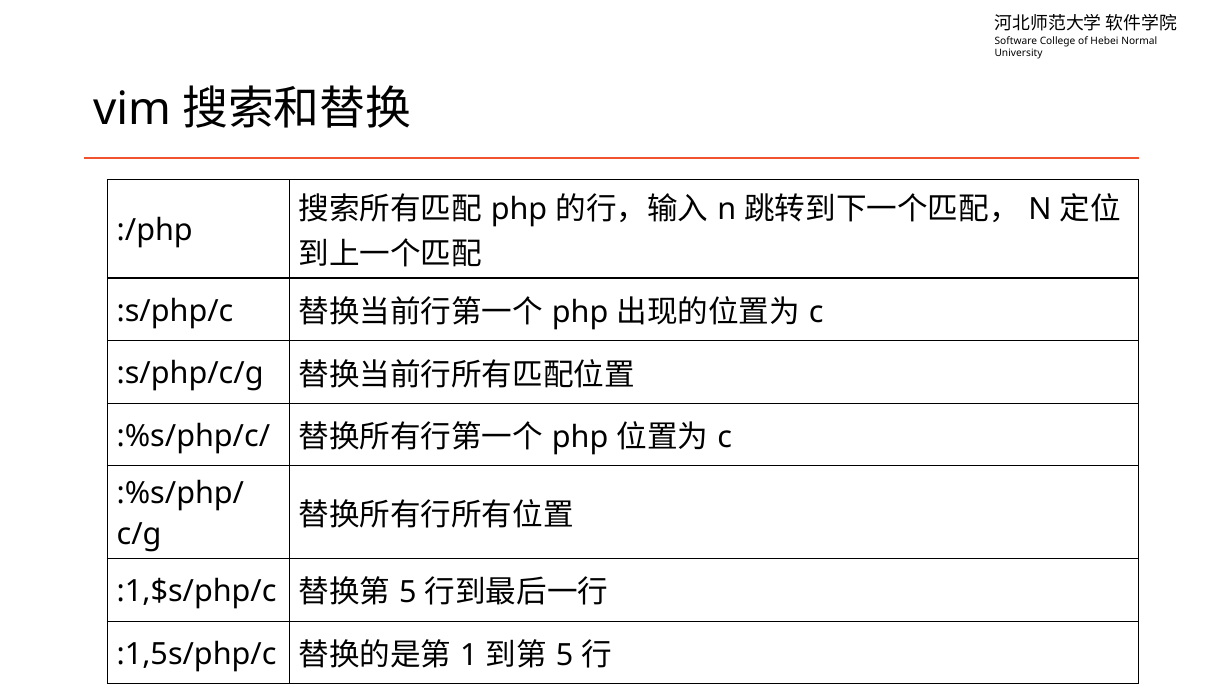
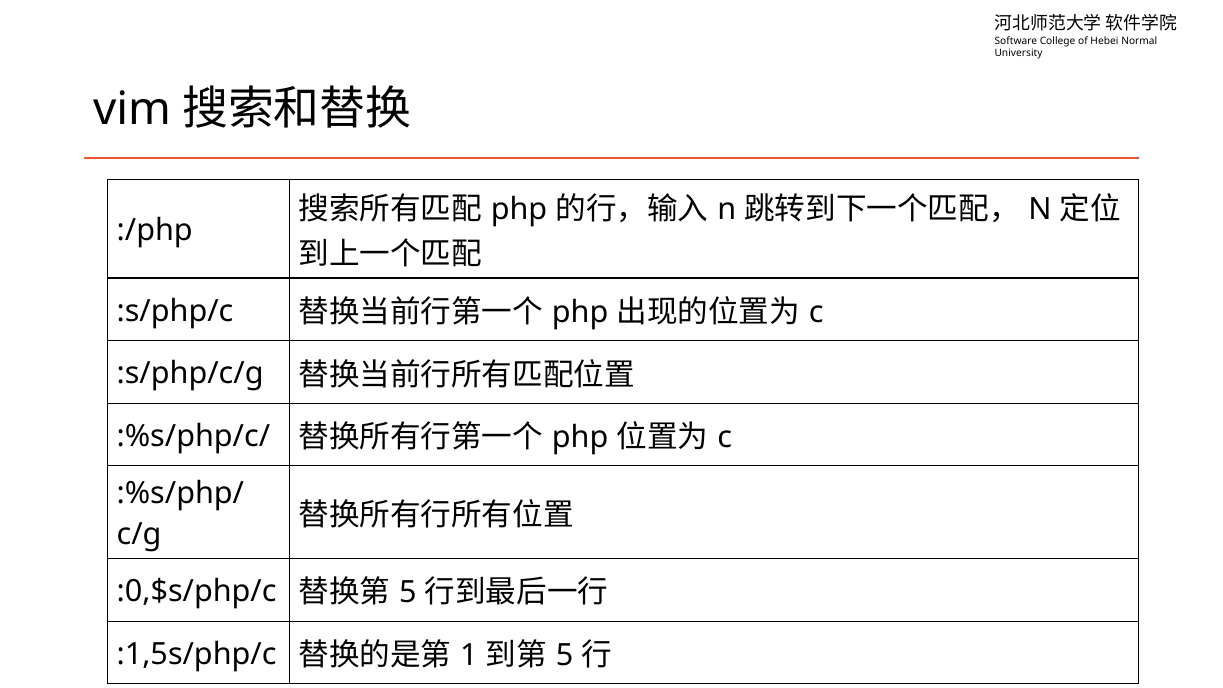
:1,$s/php/c: :1,$s/php/c -> :0,$s/php/c
